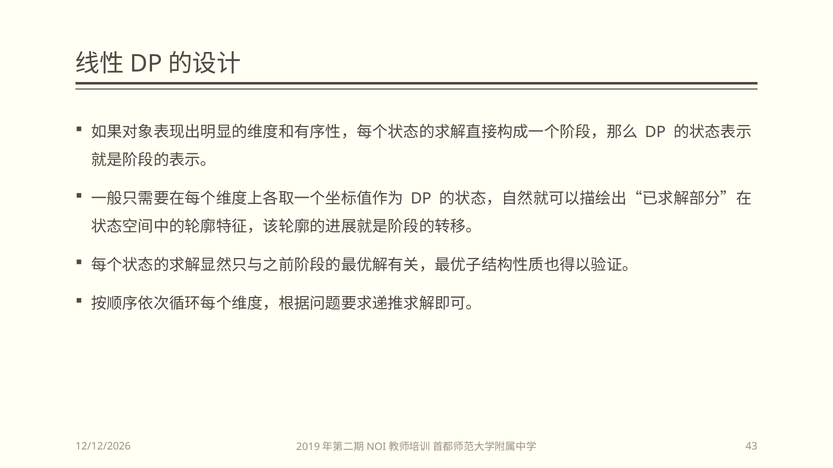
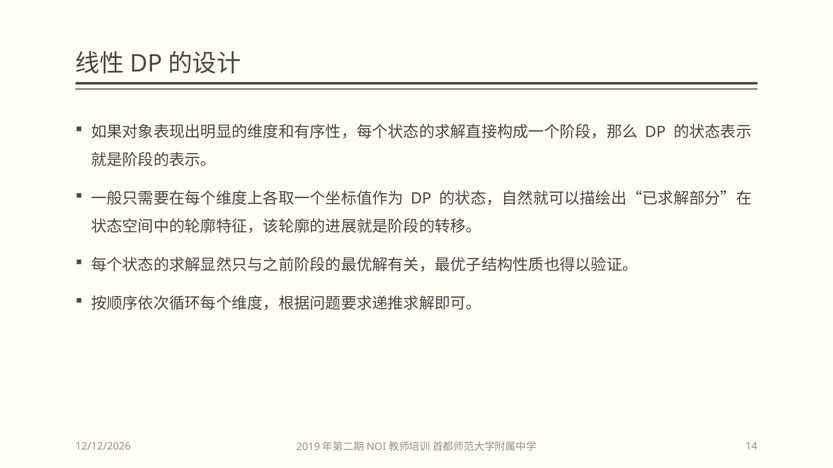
43: 43 -> 14
